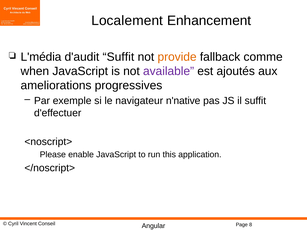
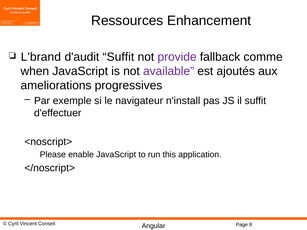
Localement: Localement -> Ressources
L'média: L'média -> L'brand
provide colour: orange -> purple
n'native: n'native -> n'install
